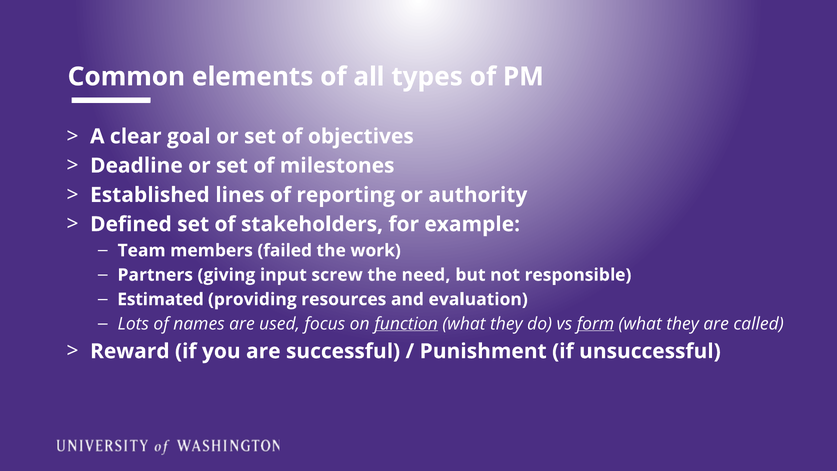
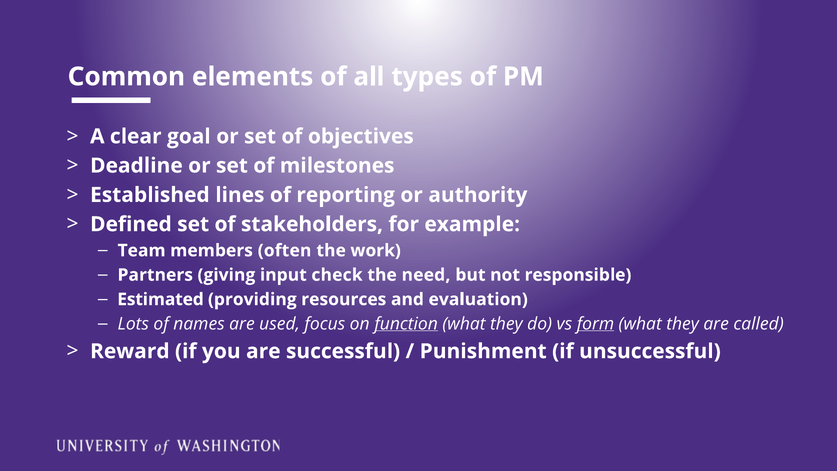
failed: failed -> often
screw: screw -> check
